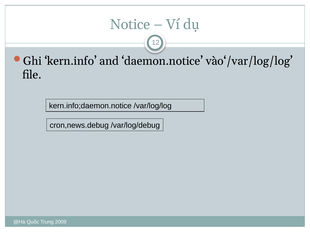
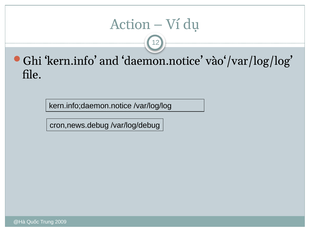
Notice: Notice -> Action
